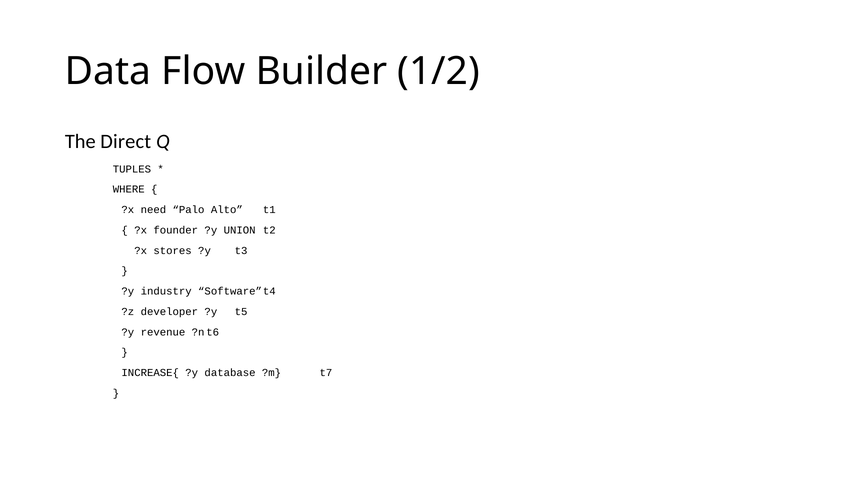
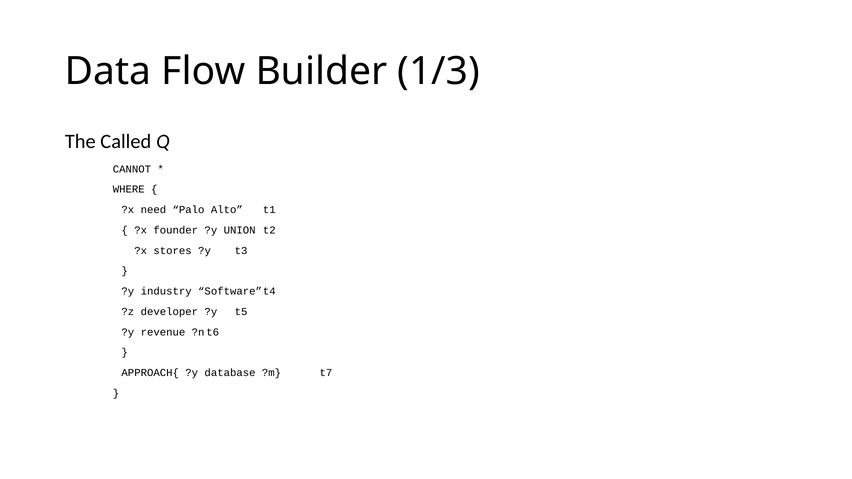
1/2: 1/2 -> 1/3
Direct: Direct -> Called
TUPLES: TUPLES -> CANNOT
INCREASE{: INCREASE{ -> APPROACH{
